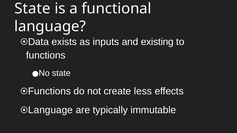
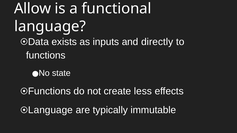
State at (32, 9): State -> Allow
existing: existing -> directly
